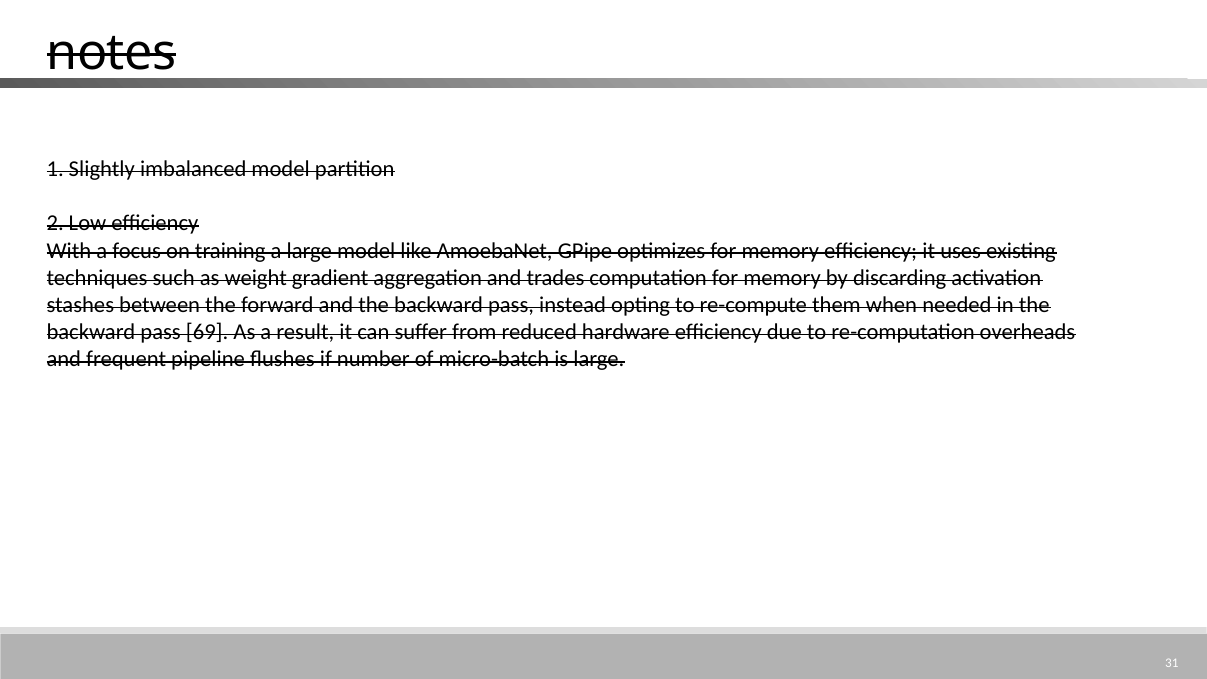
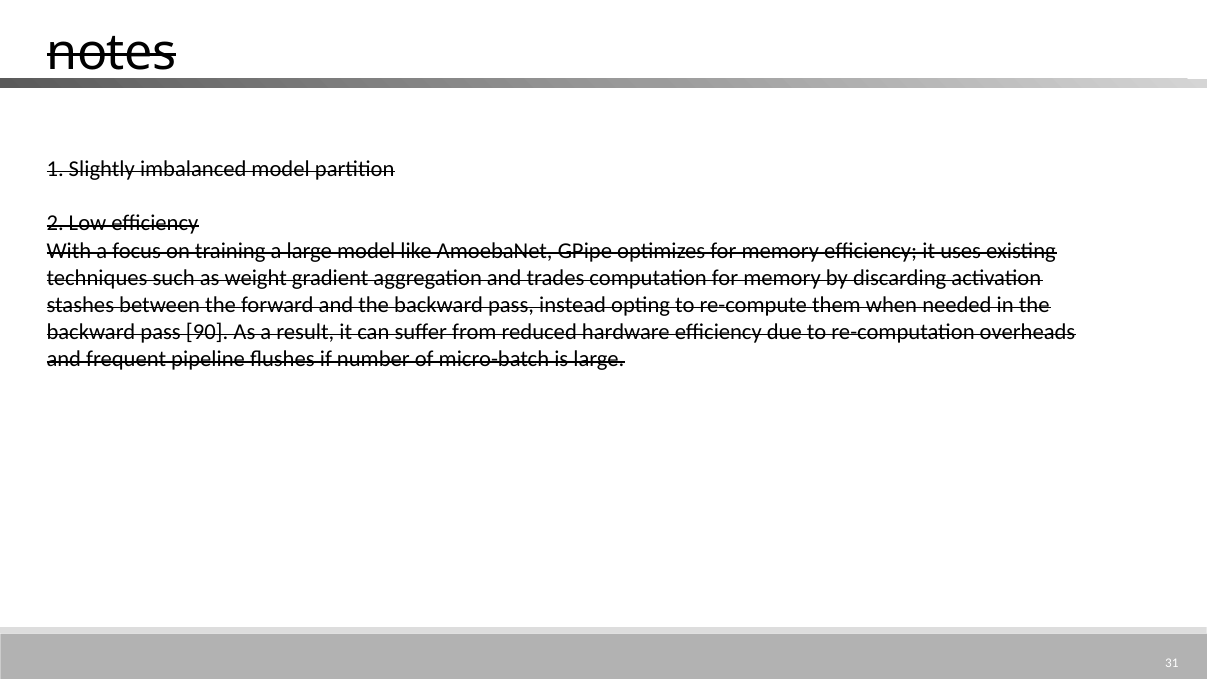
69: 69 -> 90
